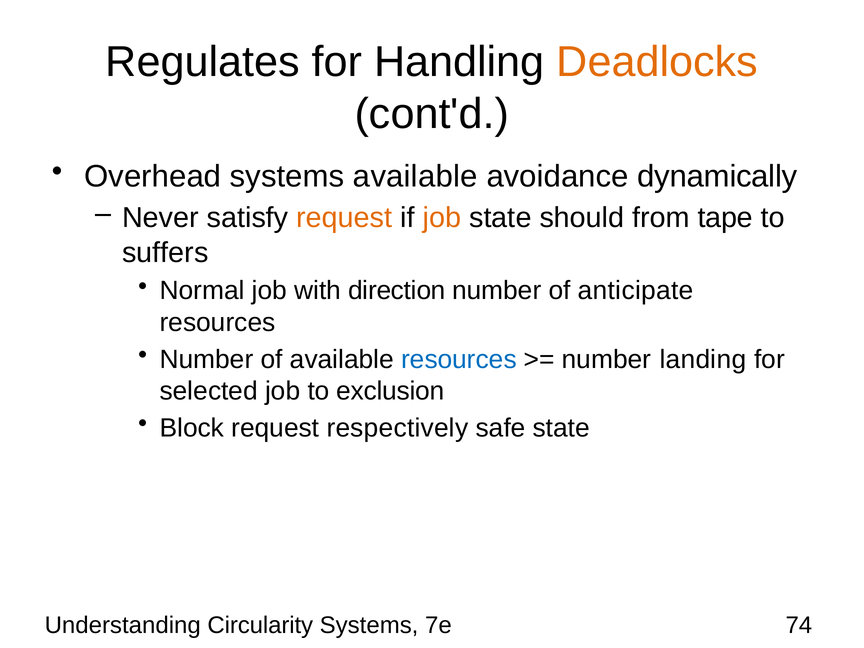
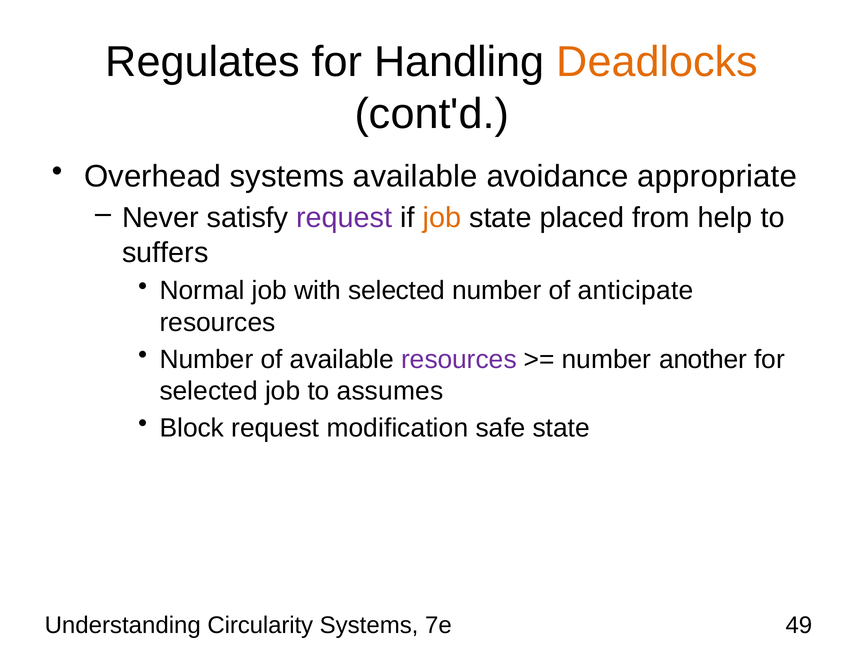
dynamically: dynamically -> appropriate
request at (344, 218) colour: orange -> purple
should: should -> placed
tape: tape -> help
with direction: direction -> selected
resources at (459, 359) colour: blue -> purple
landing: landing -> another
exclusion: exclusion -> assumes
respectively: respectively -> modification
74: 74 -> 49
